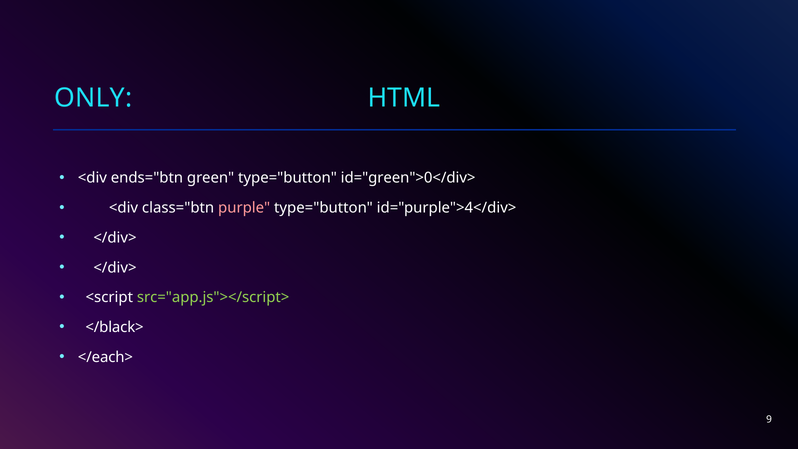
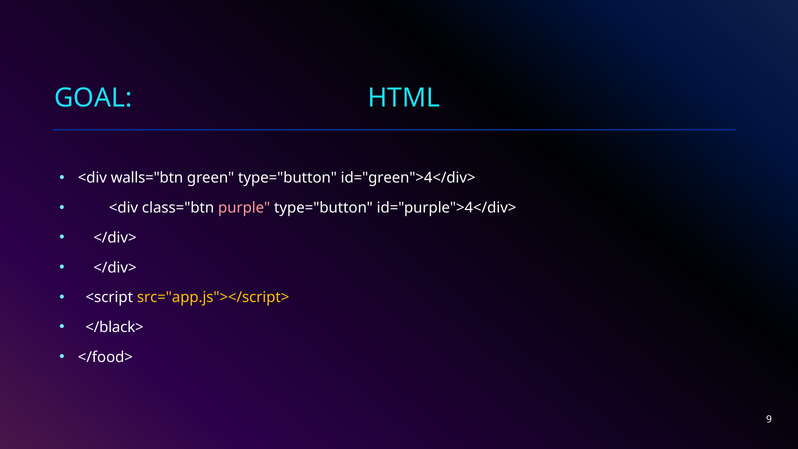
ONLY: ONLY -> GOAL
ends="btn: ends="btn -> walls="btn
id="green">0</div>: id="green">0</div> -> id="green">4</div>
src="app.js"></script> colour: light green -> yellow
</each>: </each> -> </food>
